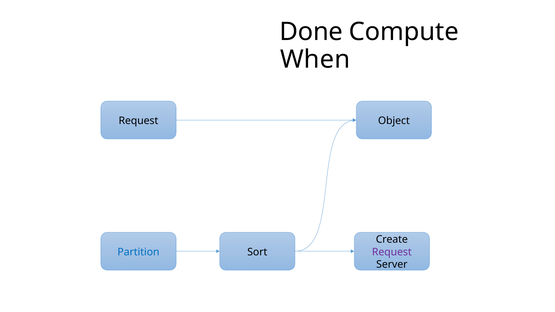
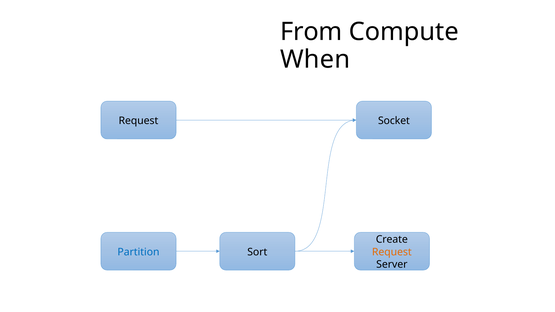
Done: Done -> From
Object: Object -> Socket
Request at (392, 252) colour: purple -> orange
